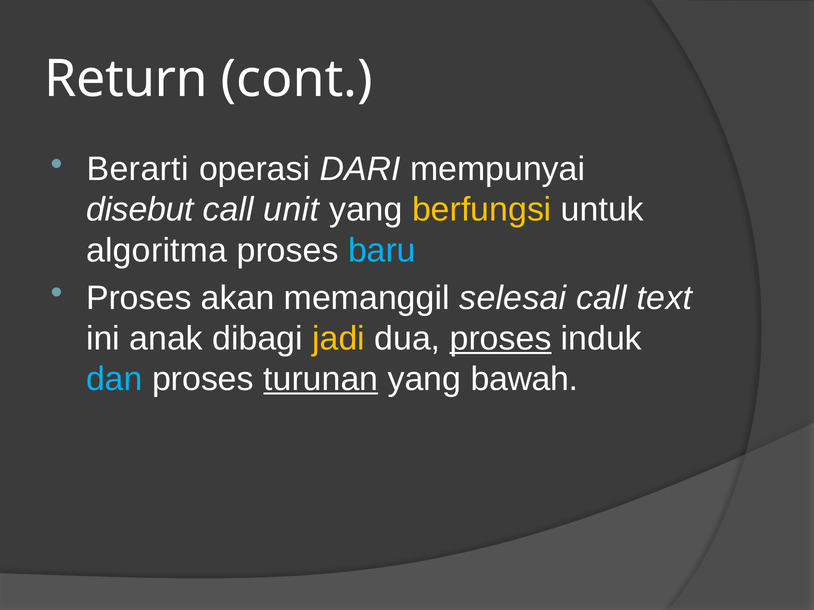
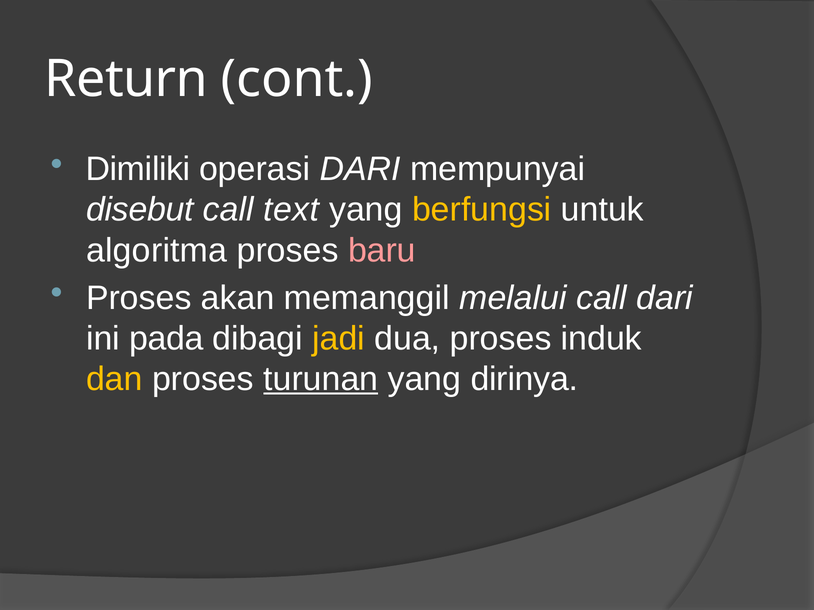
Berarti: Berarti -> Dimiliki
unit: unit -> text
baru colour: light blue -> pink
selesai: selesai -> melalui
call text: text -> dari
anak: anak -> pada
proses at (501, 339) underline: present -> none
dan colour: light blue -> yellow
bawah: bawah -> dirinya
